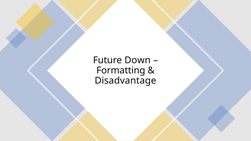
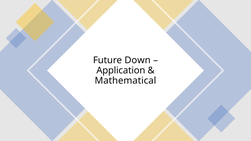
Formatting: Formatting -> Application
Disadvantage: Disadvantage -> Mathematical
